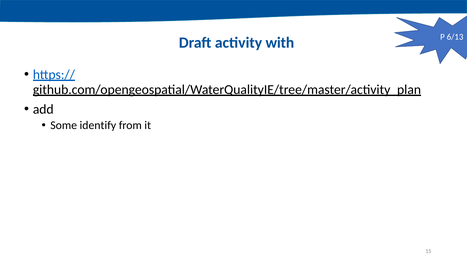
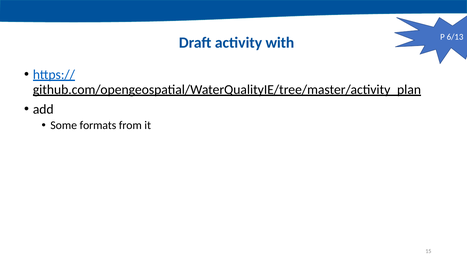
identify: identify -> formats
